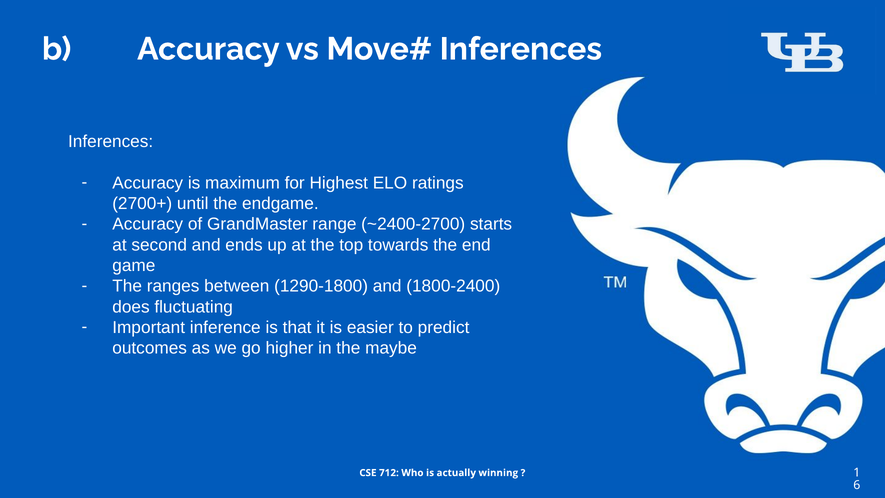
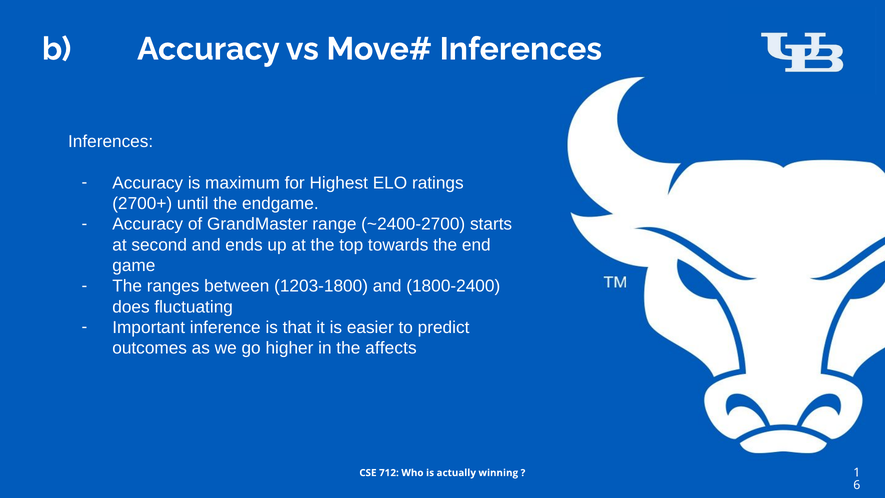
1290-1800: 1290-1800 -> 1203-1800
maybe: maybe -> affects
